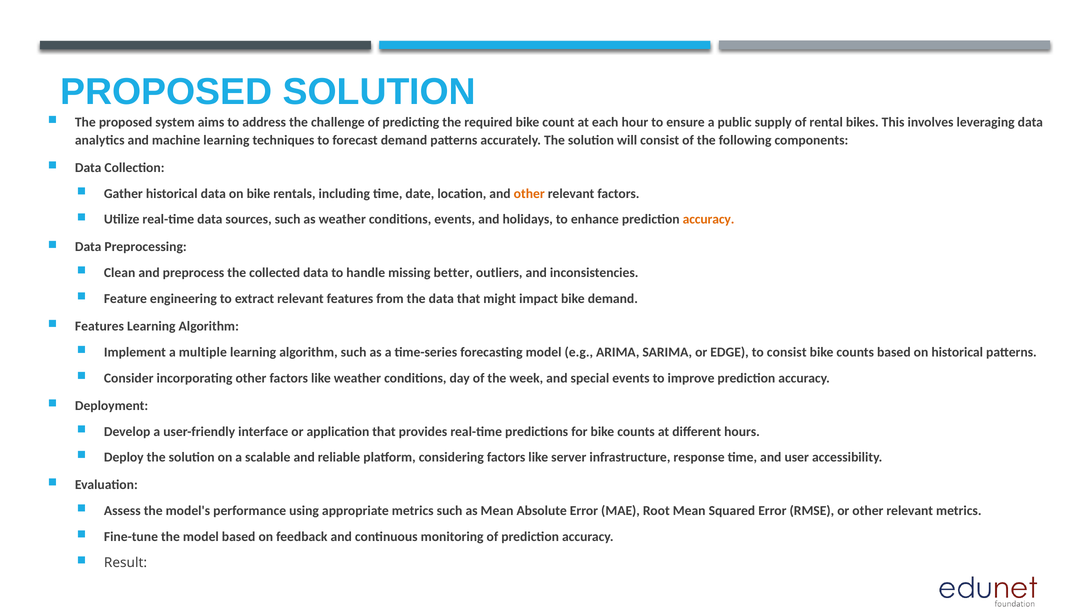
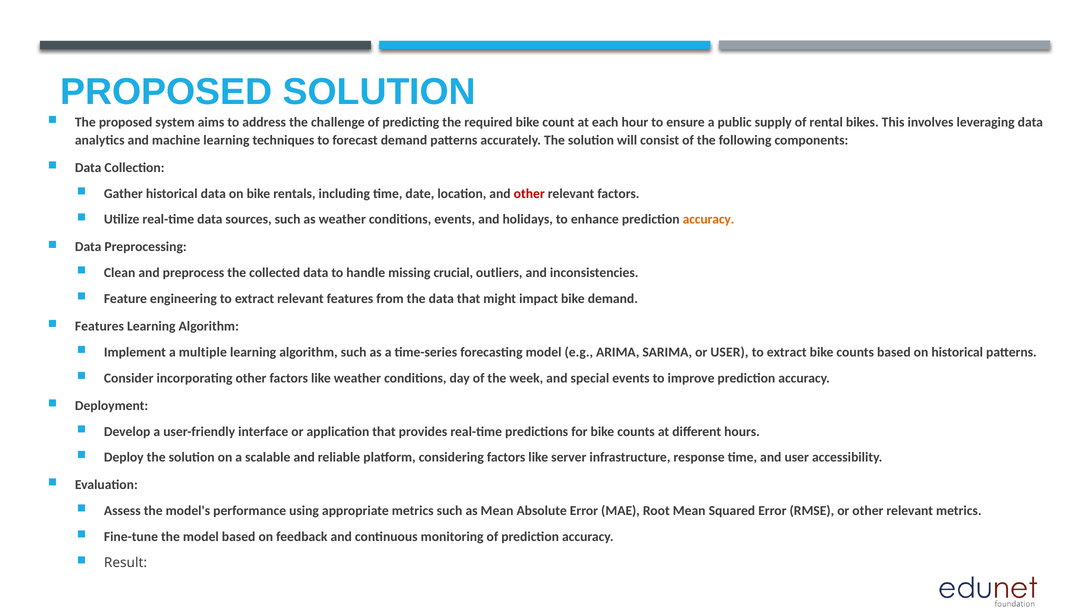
other at (529, 194) colour: orange -> red
better: better -> crucial
or EDGE: EDGE -> USER
consist at (787, 352): consist -> extract
